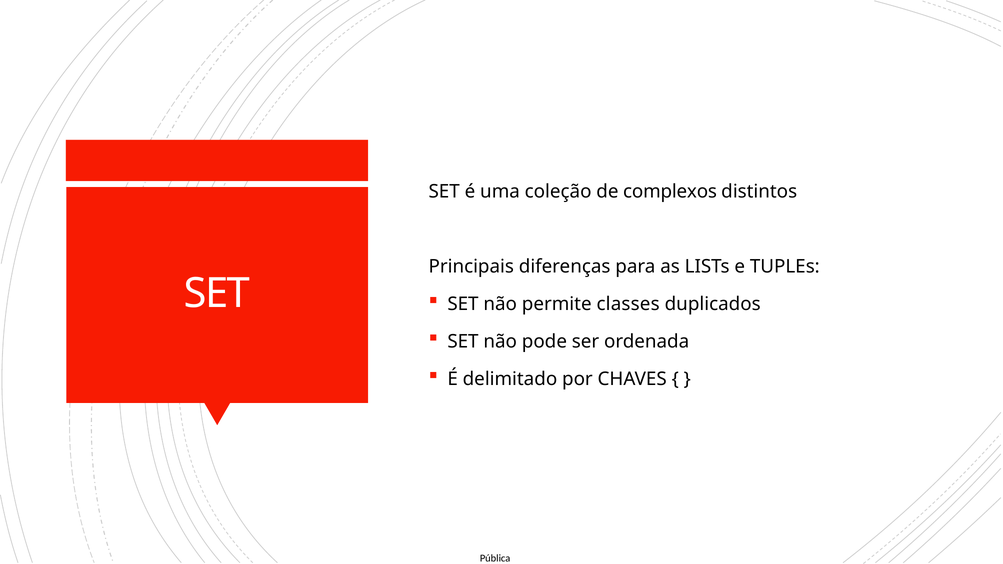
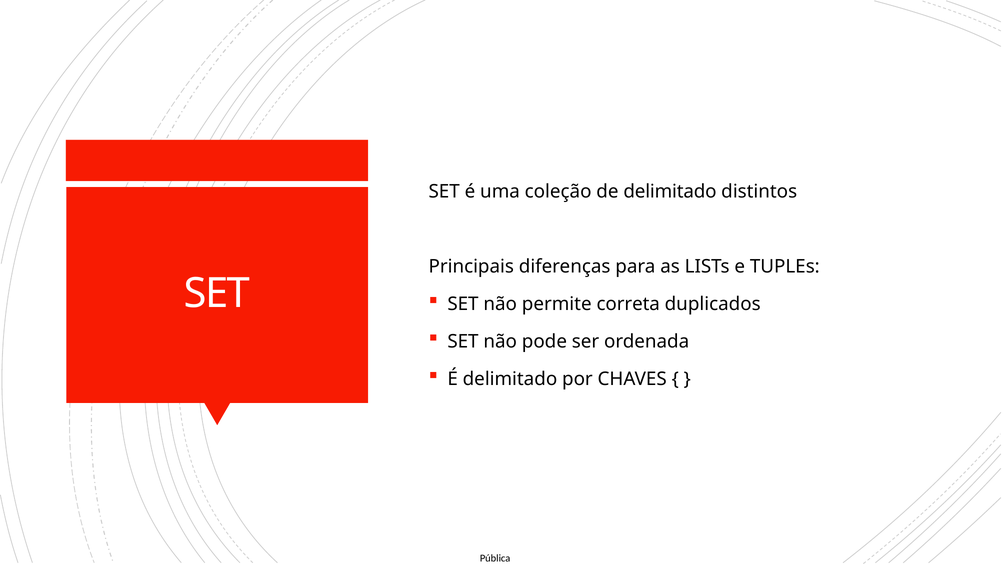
de complexos: complexos -> delimitado
classes: classes -> correta
